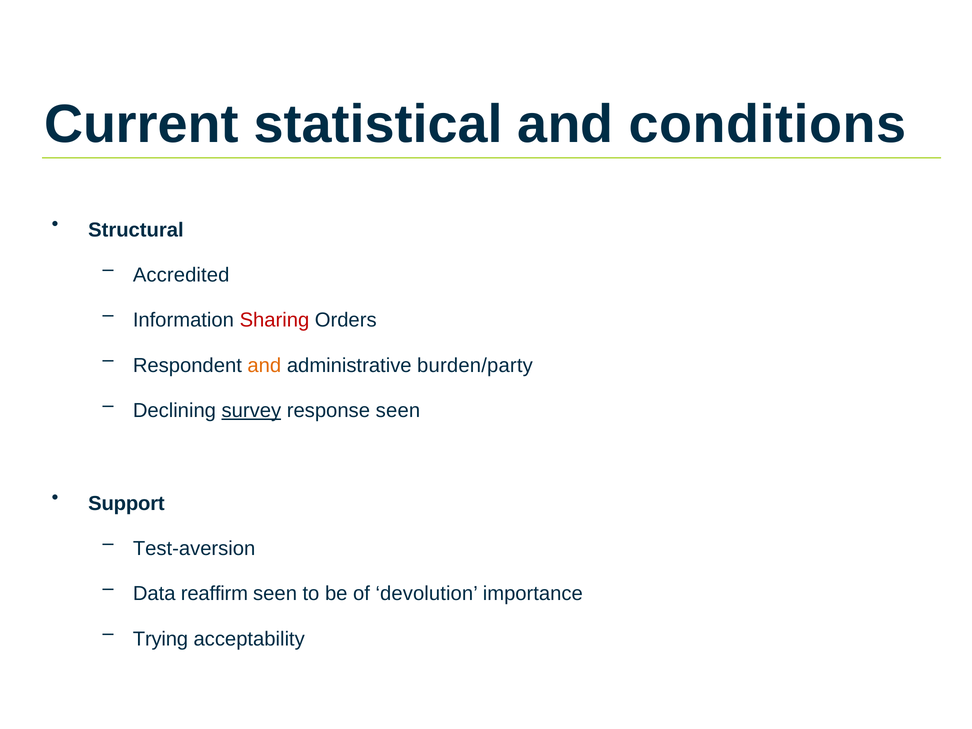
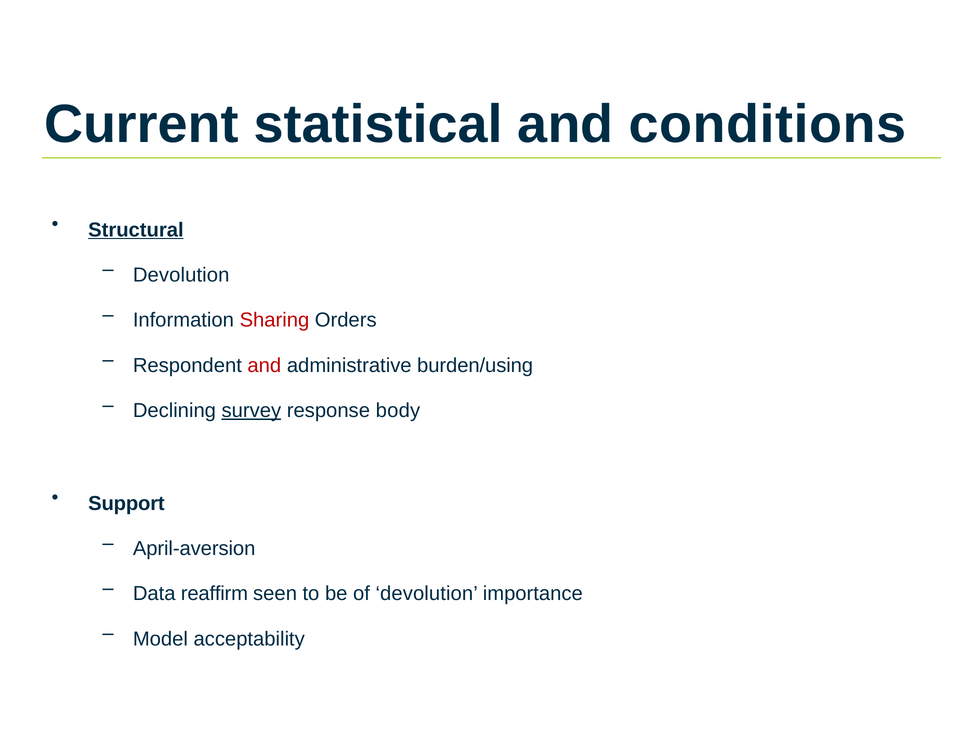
Structural underline: none -> present
Accredited at (181, 275): Accredited -> Devolution
and at (264, 365) colour: orange -> red
burden/party: burden/party -> burden/using
response seen: seen -> body
Test-aversion: Test-aversion -> April-aversion
Trying: Trying -> Model
